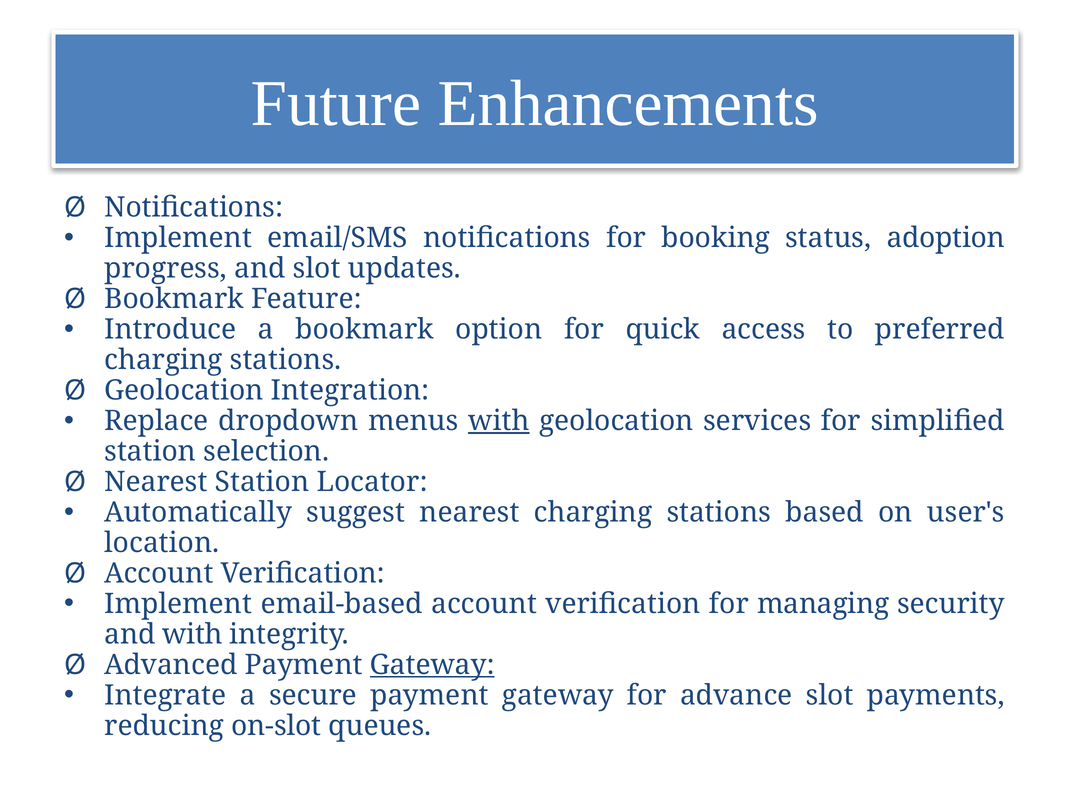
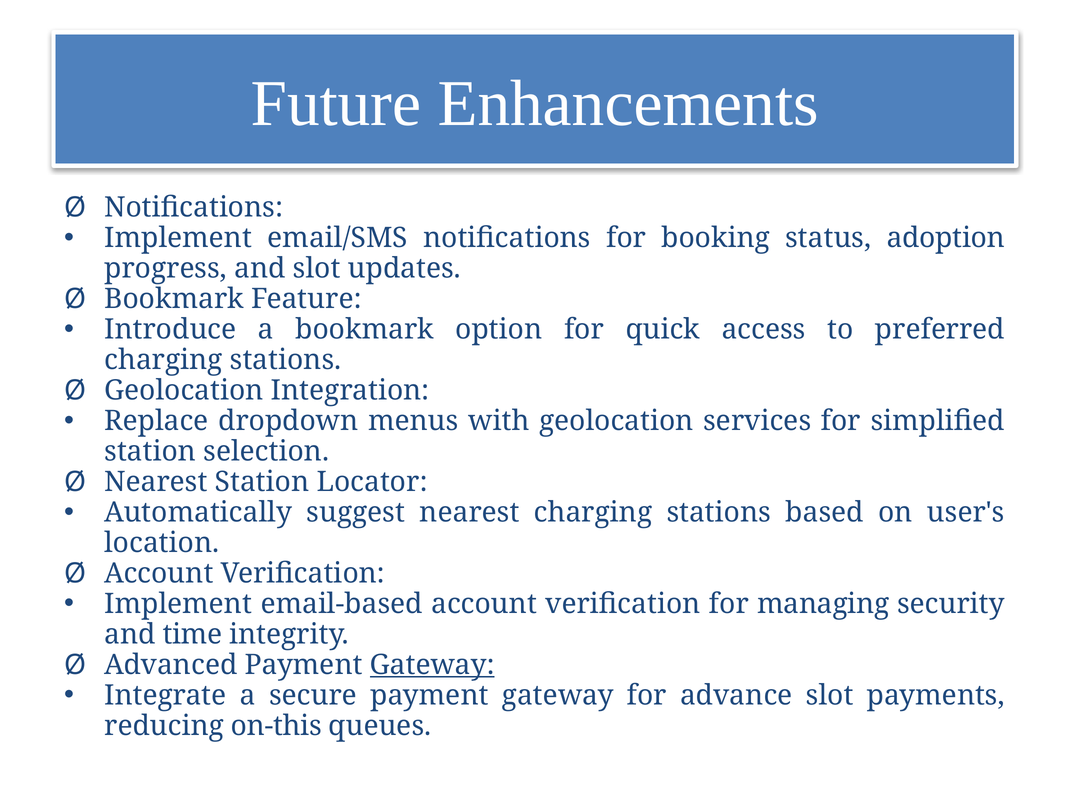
with at (499, 421) underline: present -> none
and with: with -> time
on-slot: on-slot -> on-this
